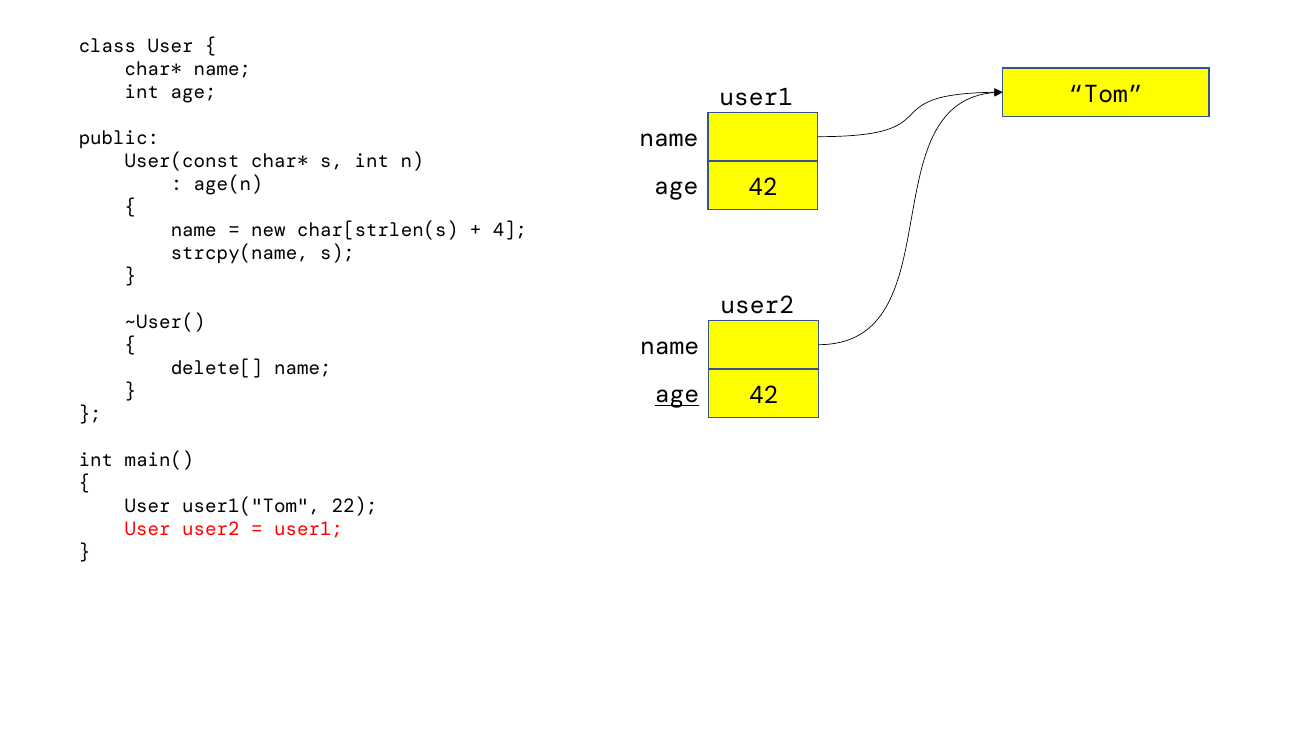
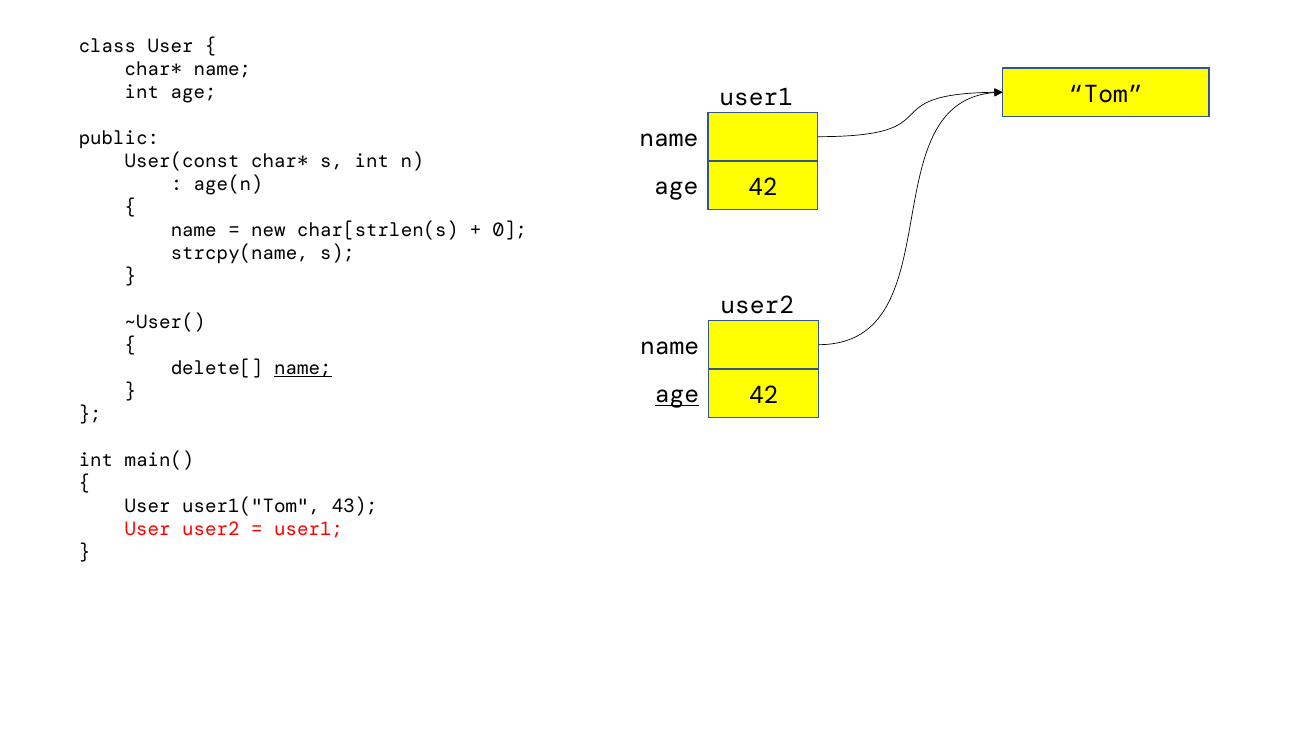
4: 4 -> 0
name at (303, 368) underline: none -> present
22: 22 -> 43
